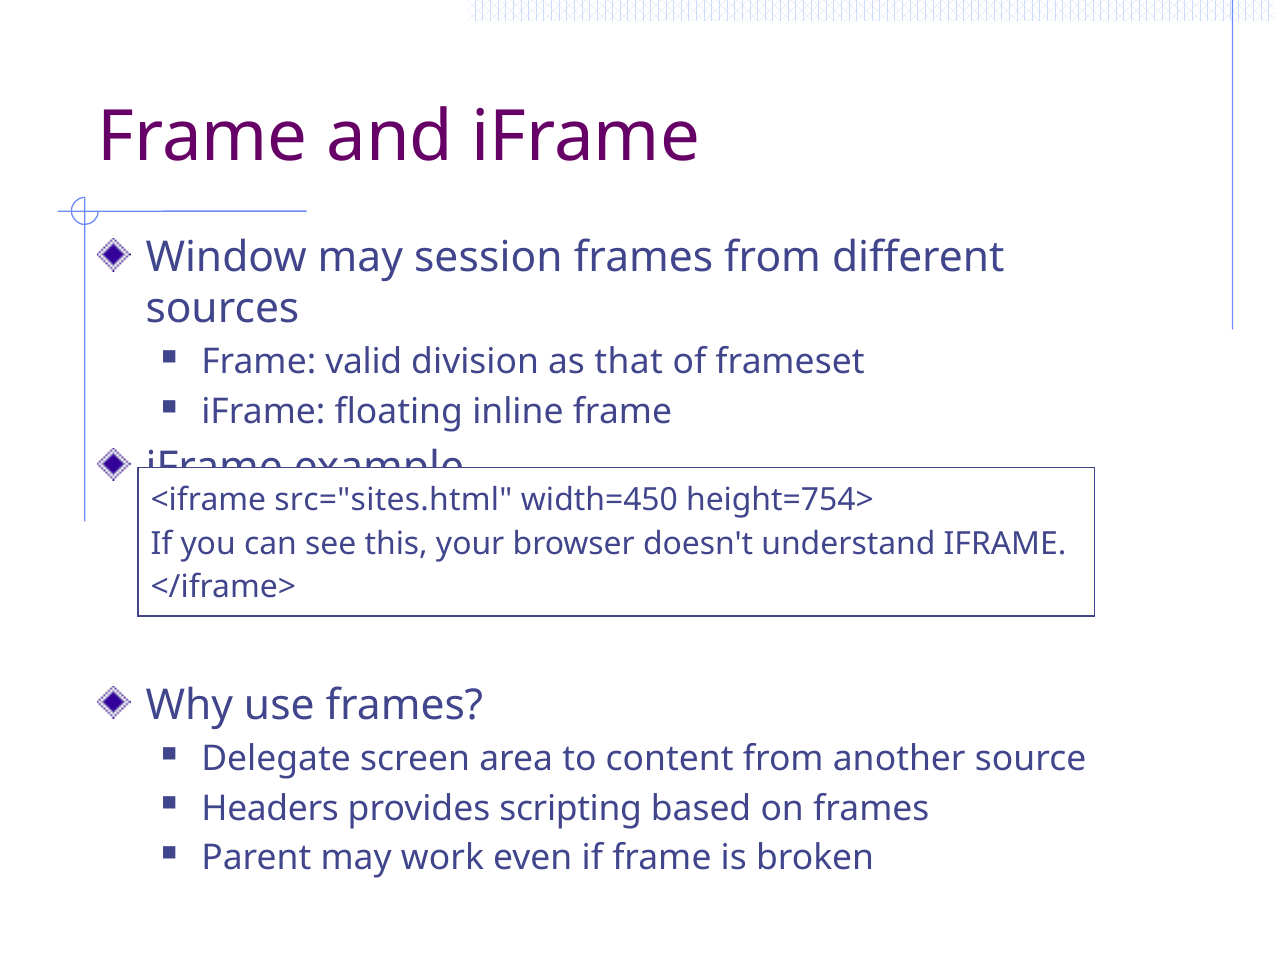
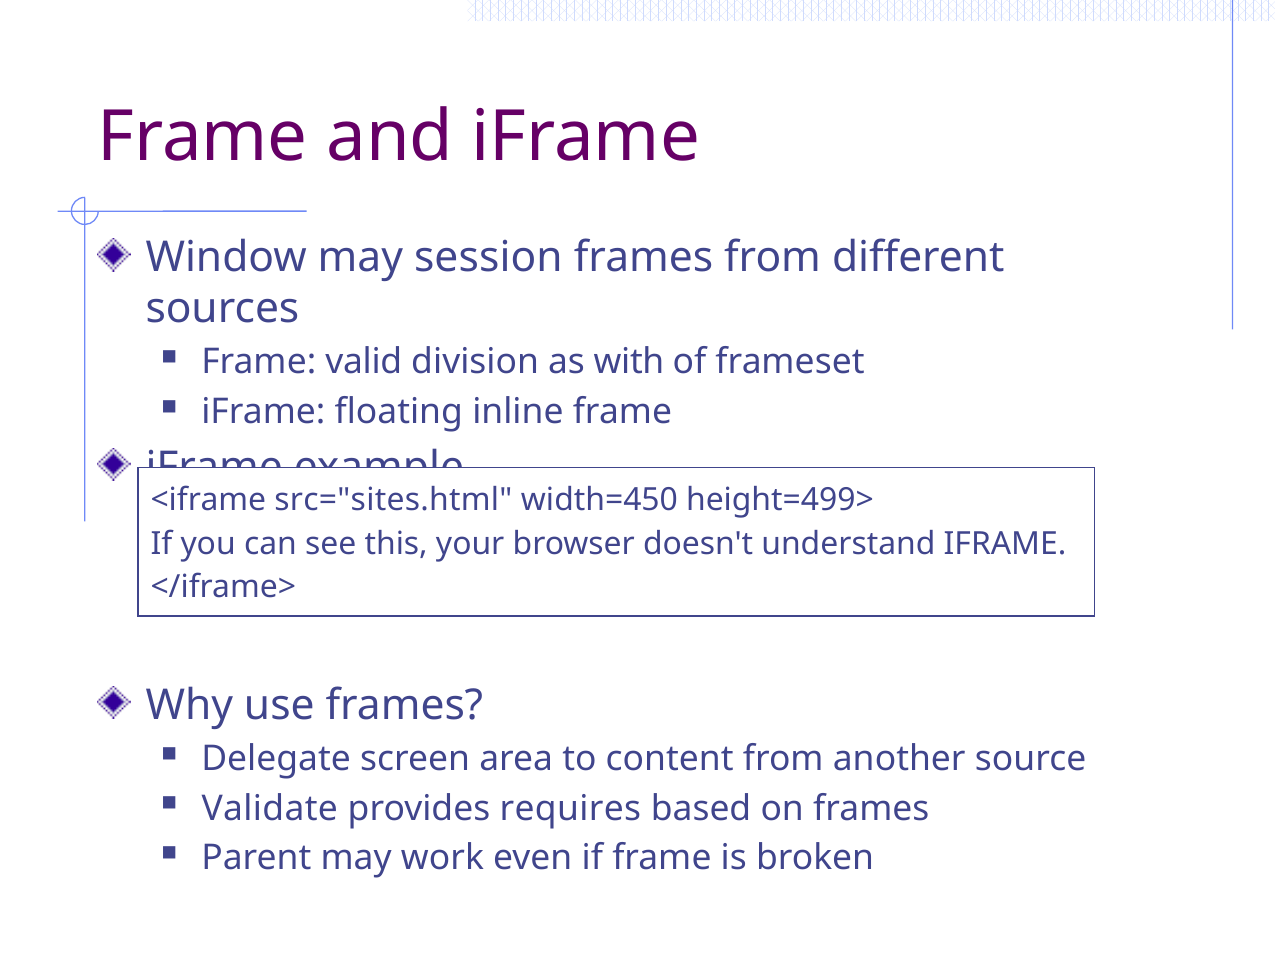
that: that -> with
height=754>: height=754> -> height=499>
Headers: Headers -> Validate
scripting: scripting -> requires
